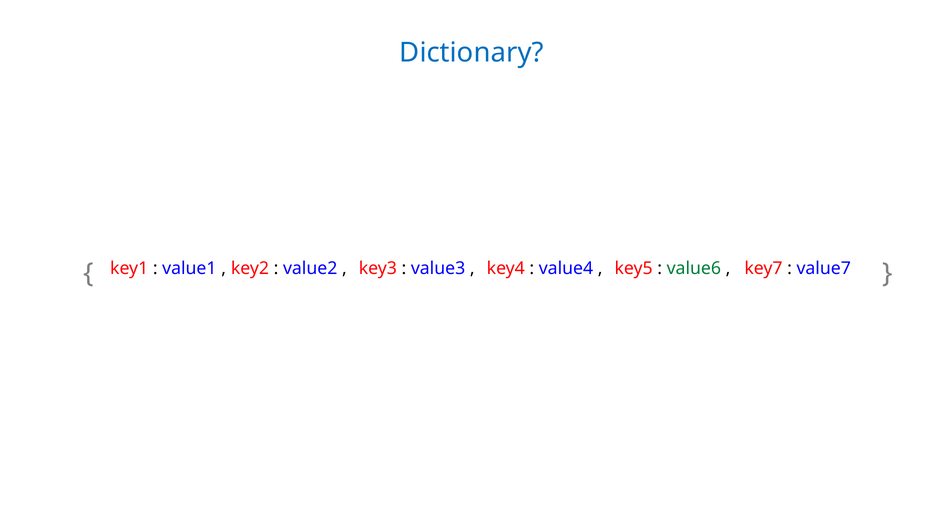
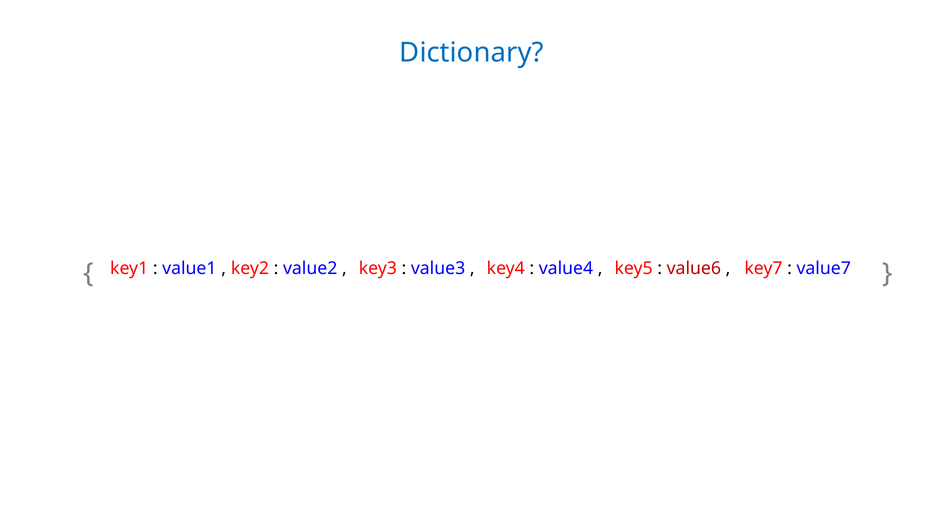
value6 colour: green -> red
